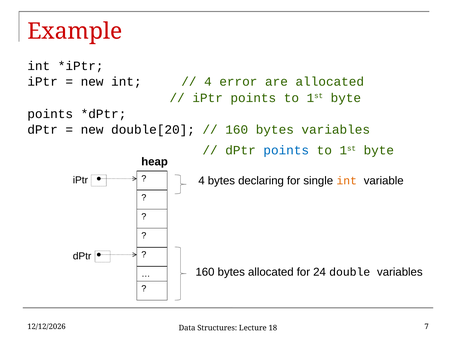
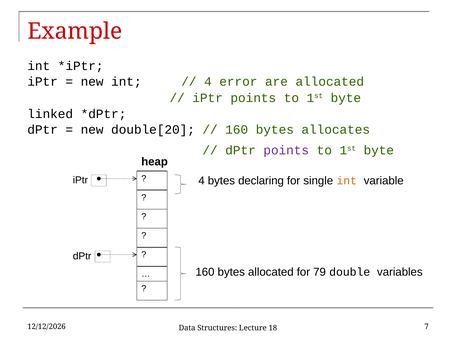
points at (50, 114): points -> linked
bytes variables: variables -> allocates
points at (286, 150) colour: blue -> purple
24: 24 -> 79
